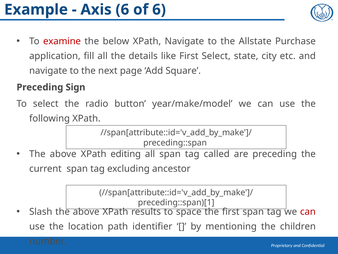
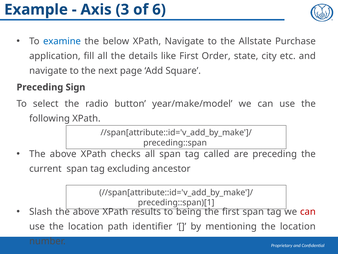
Axis 6: 6 -> 3
examine colour: red -> blue
First Select: Select -> Order
editing: editing -> checks
space: space -> being
mentioning the children: children -> location
